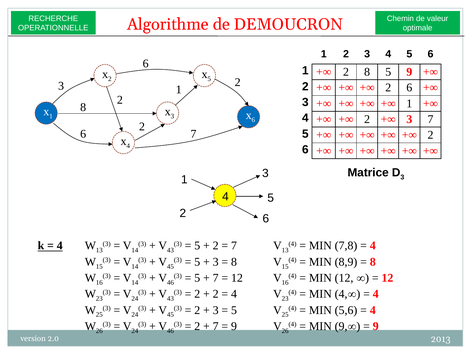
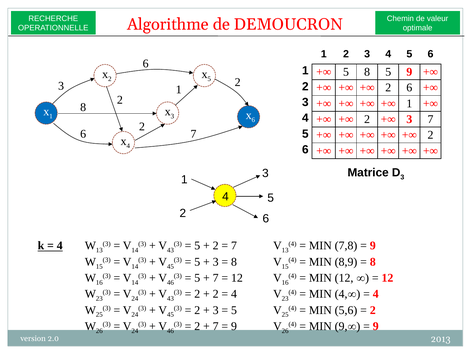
2 at (346, 72): 2 -> 5
4 at (373, 245): 4 -> 9
4 at (373, 309): 4 -> 2
